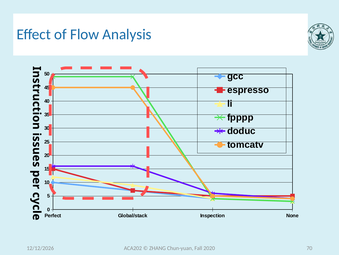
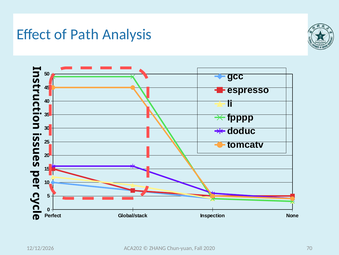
Flow: Flow -> Path
